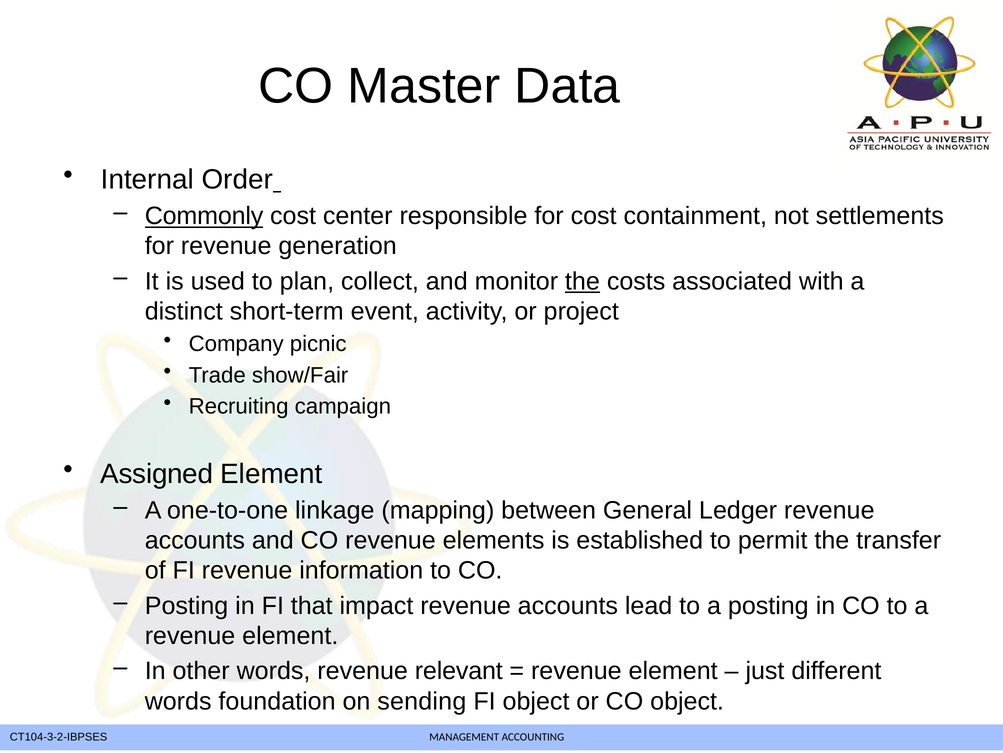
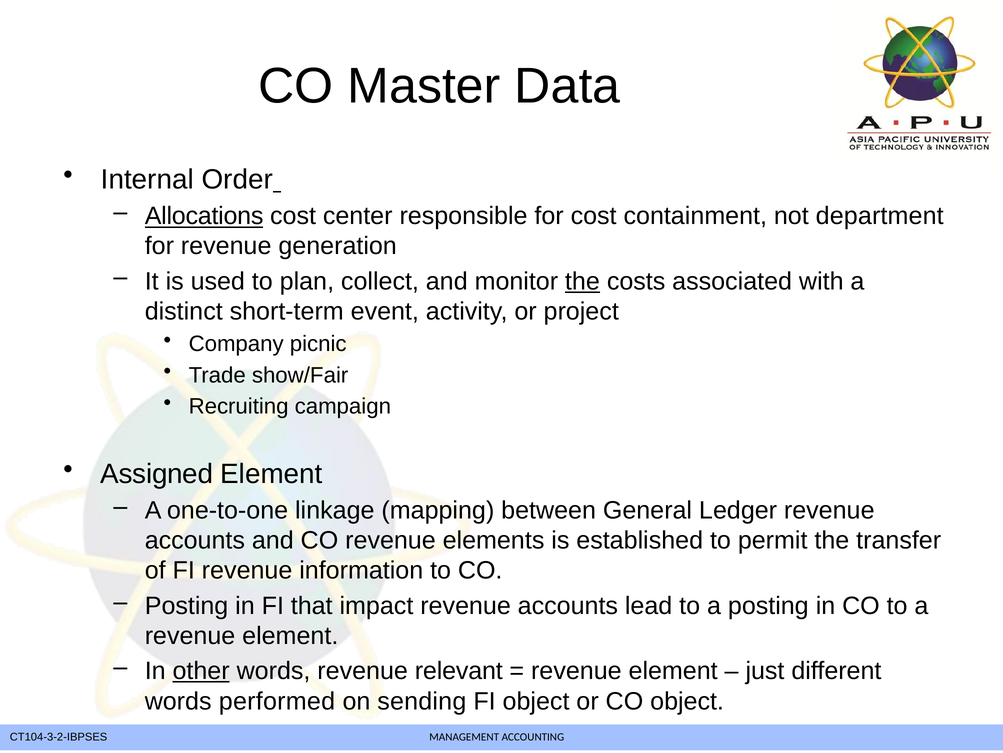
Commonly: Commonly -> Allocations
settlements: settlements -> department
other underline: none -> present
foundation: foundation -> performed
